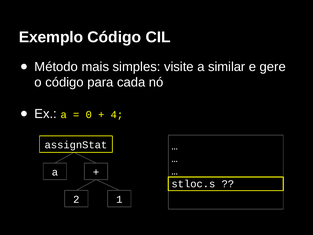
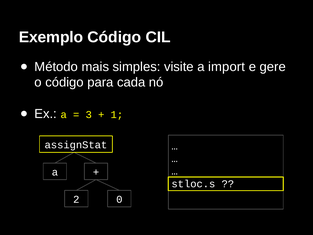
similar: similar -> import
0: 0 -> 3
4: 4 -> 1
1: 1 -> 0
